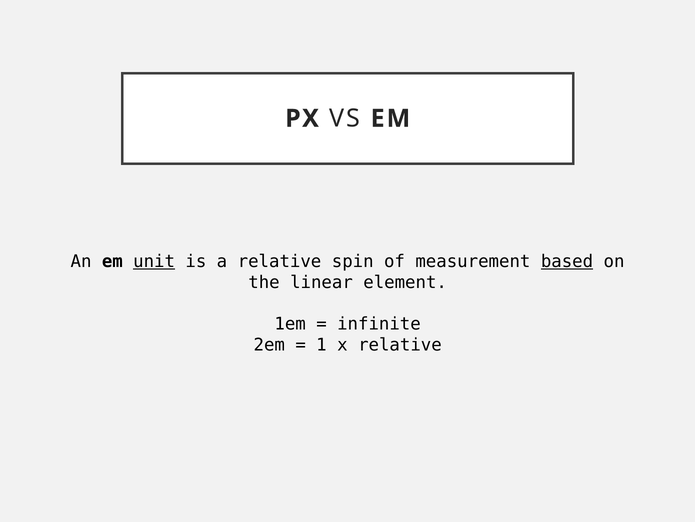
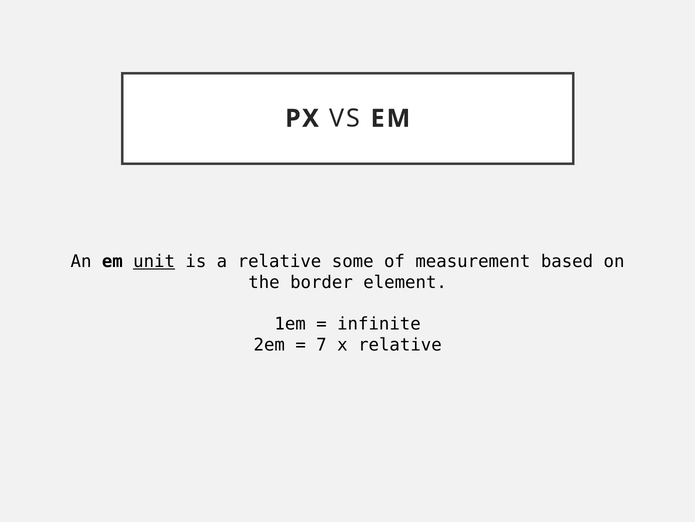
spin: spin -> some
based underline: present -> none
linear: linear -> border
1: 1 -> 7
